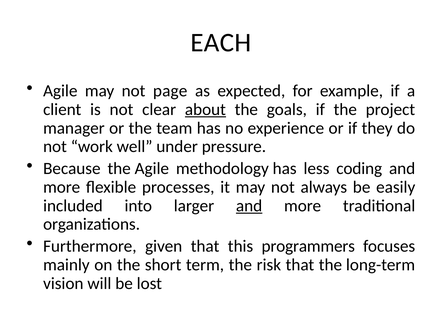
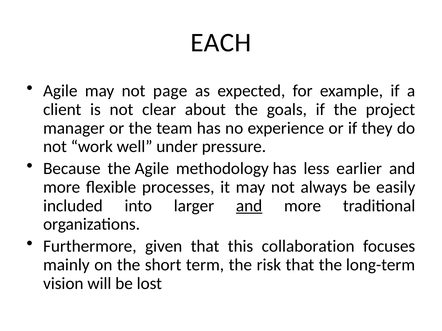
about underline: present -> none
coding: coding -> earlier
programmers: programmers -> collaboration
